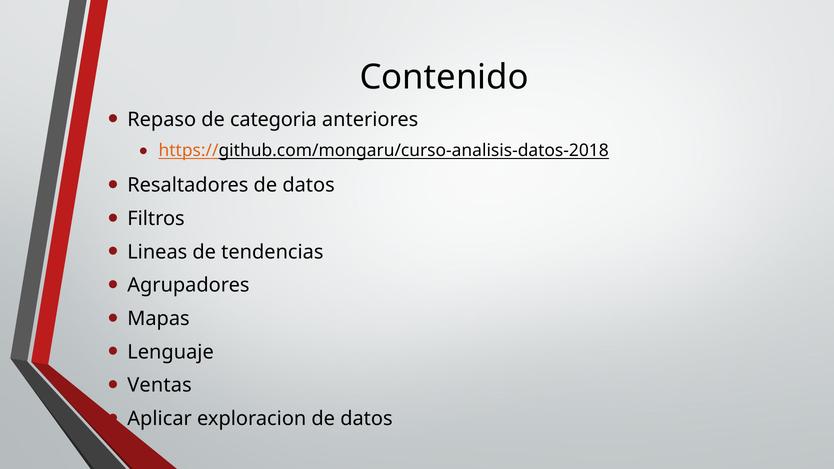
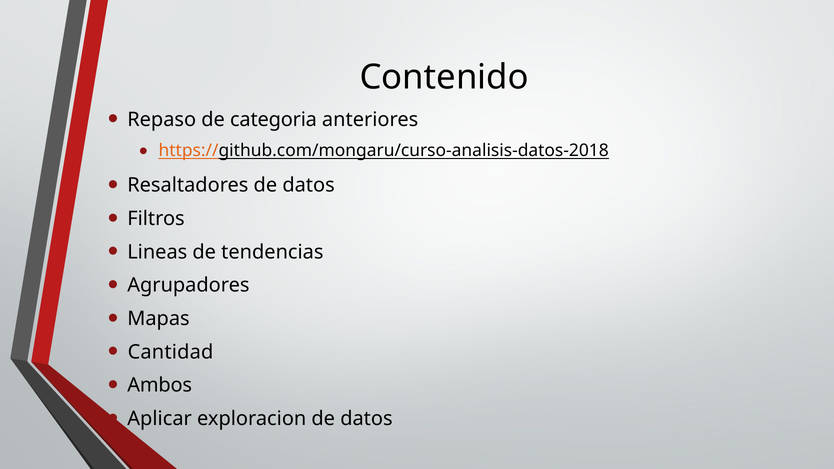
Lenguaje: Lenguaje -> Cantidad
Ventas: Ventas -> Ambos
